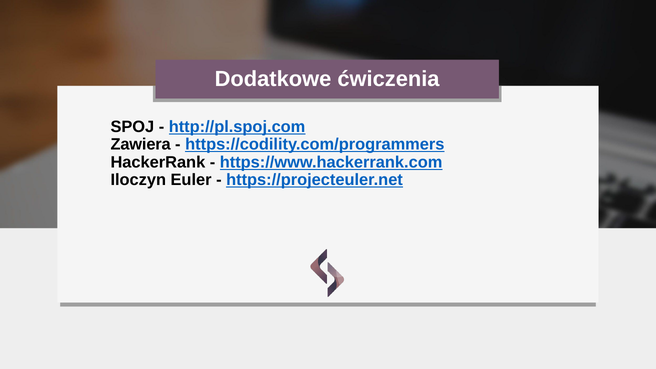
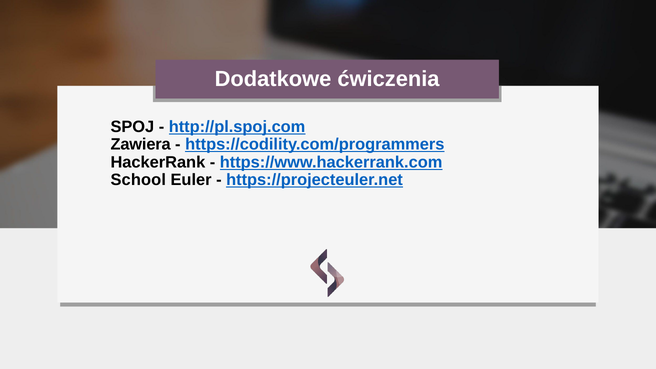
Iloczyn: Iloczyn -> School
